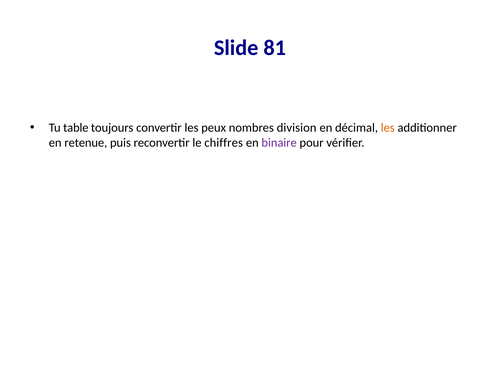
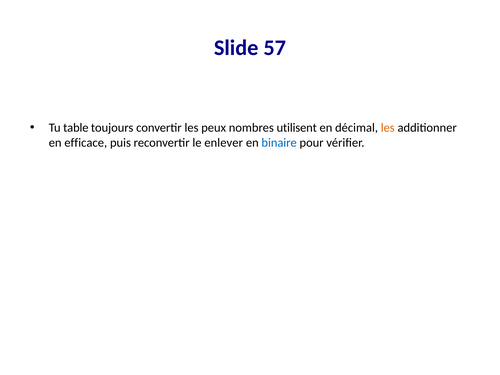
81: 81 -> 57
division: division -> utilisent
retenue: retenue -> efficace
chiffres: chiffres -> enlever
binaire colour: purple -> blue
